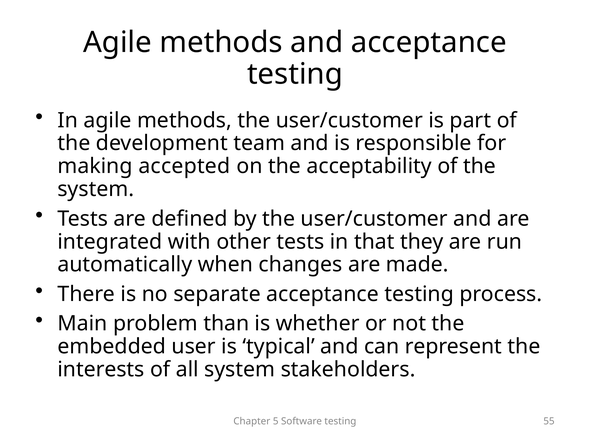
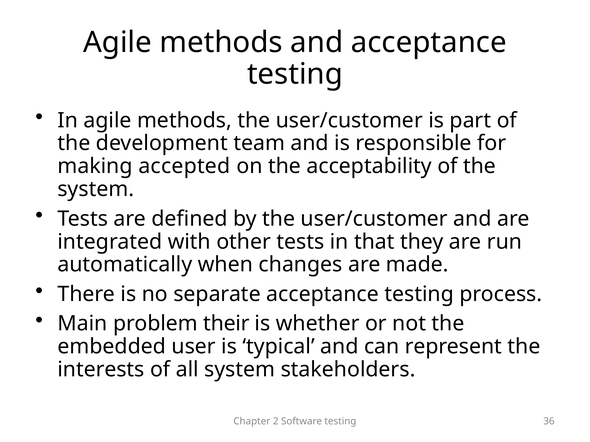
than: than -> their
5: 5 -> 2
55: 55 -> 36
